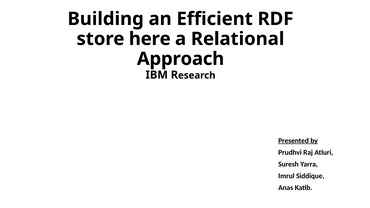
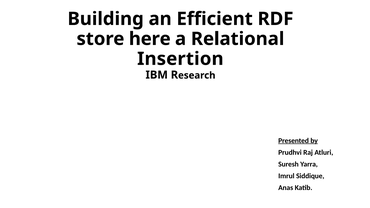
Approach: Approach -> Insertion
